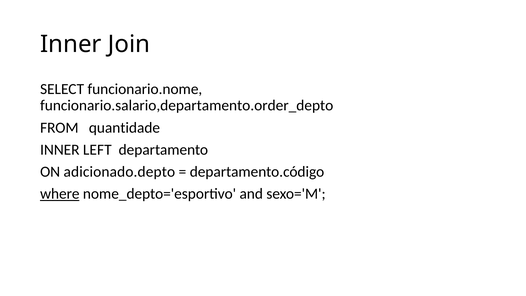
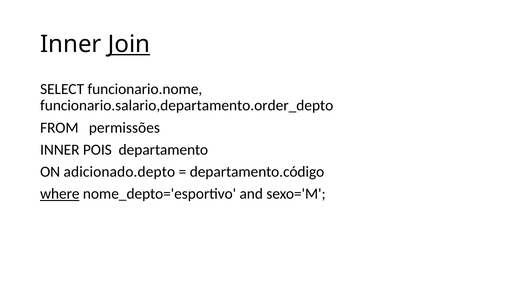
Join underline: none -> present
quantidade: quantidade -> permissões
LEFT: LEFT -> POIS
